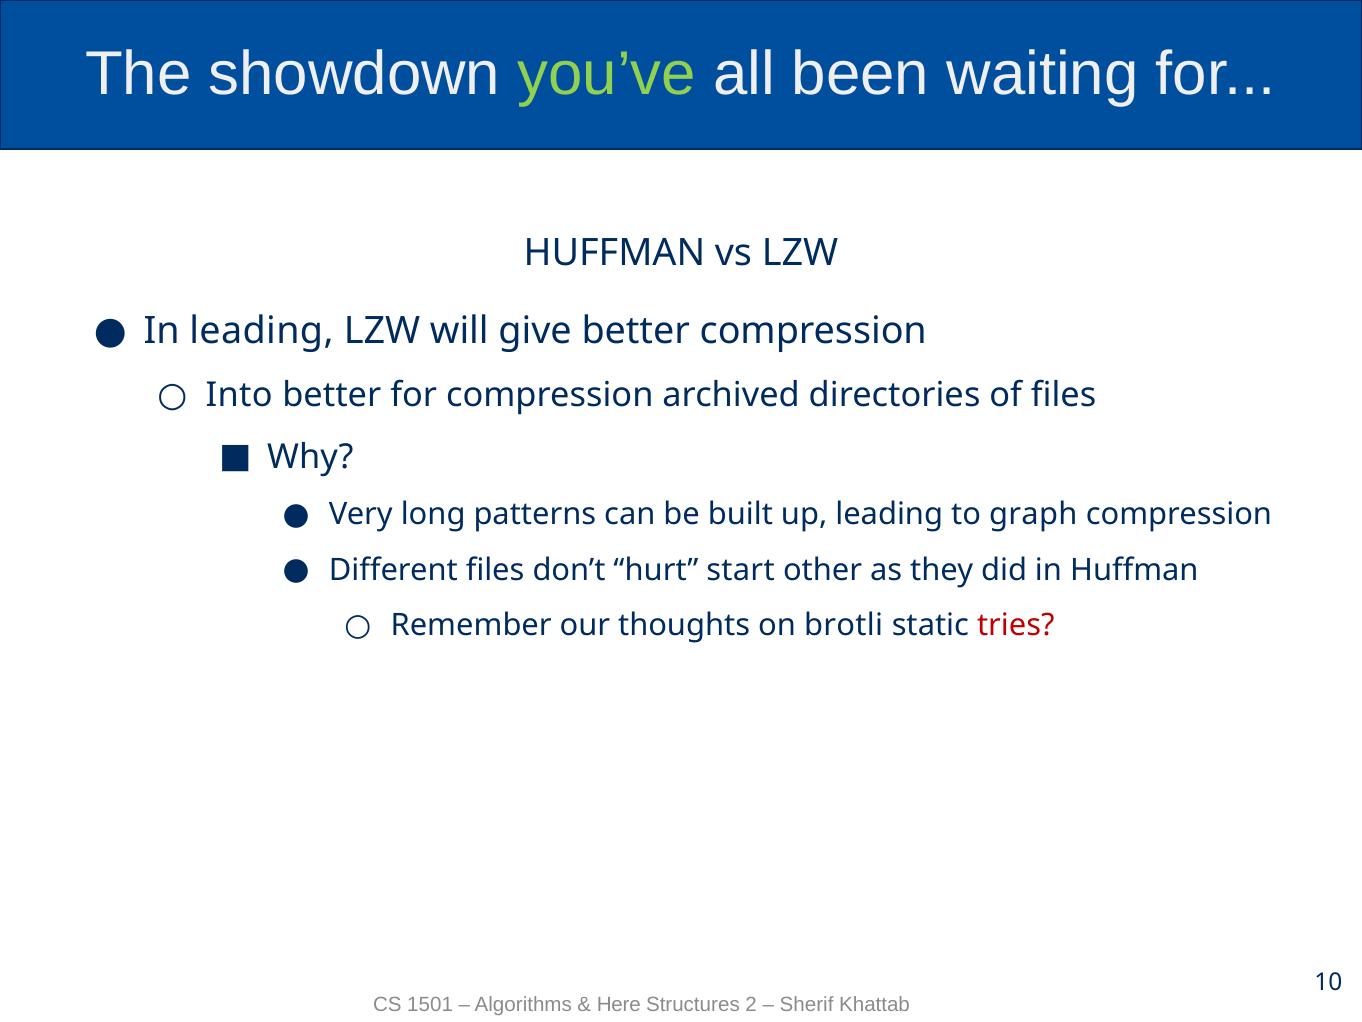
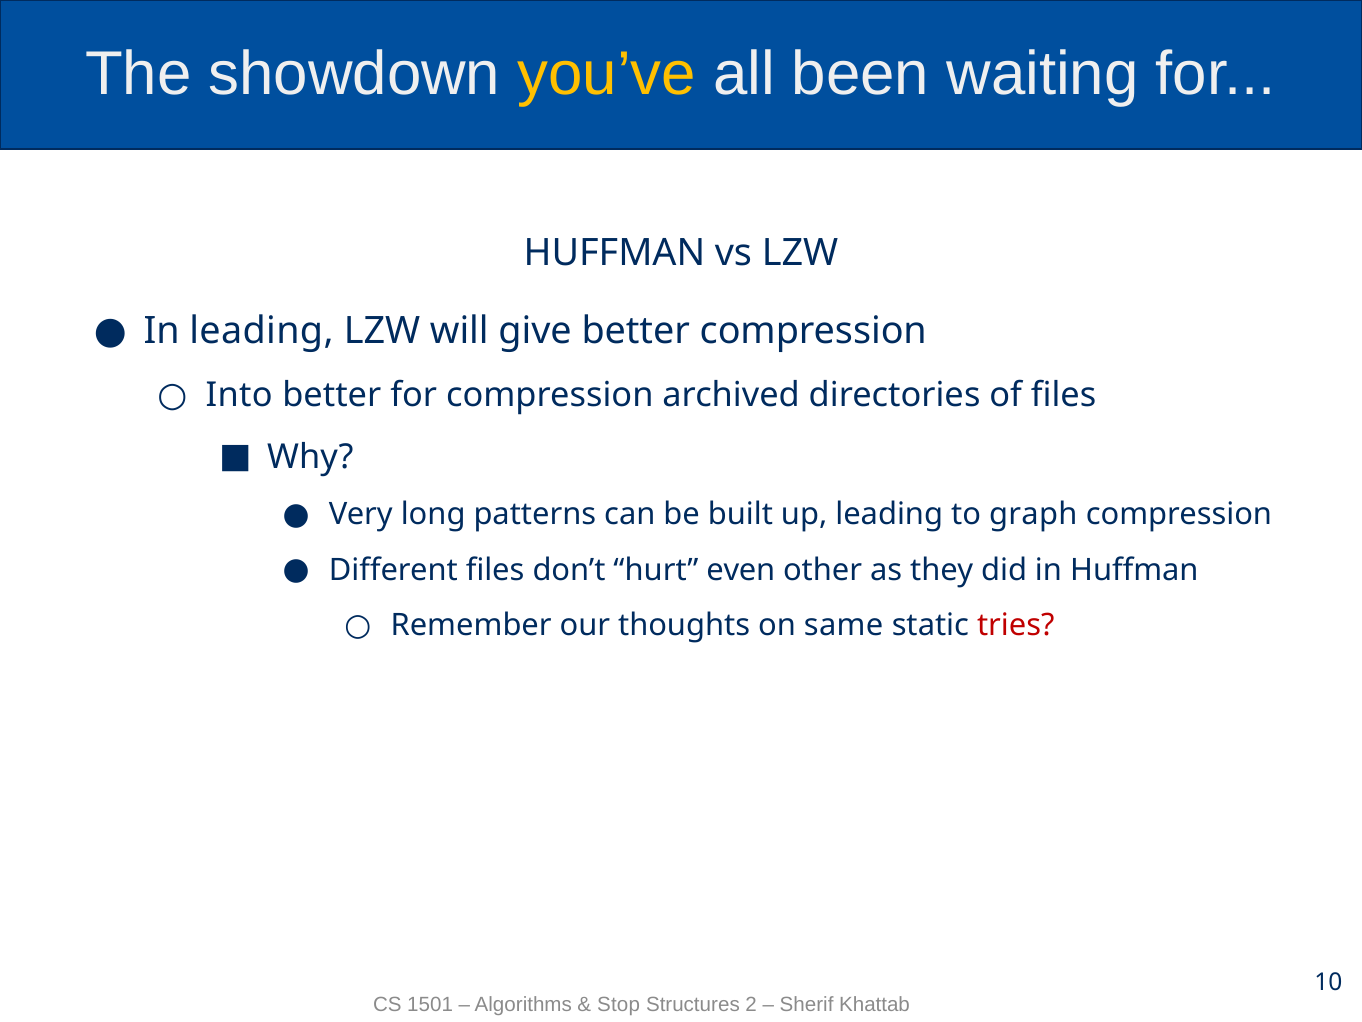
you’ve colour: light green -> yellow
start: start -> even
brotli: brotli -> same
Here: Here -> Stop
